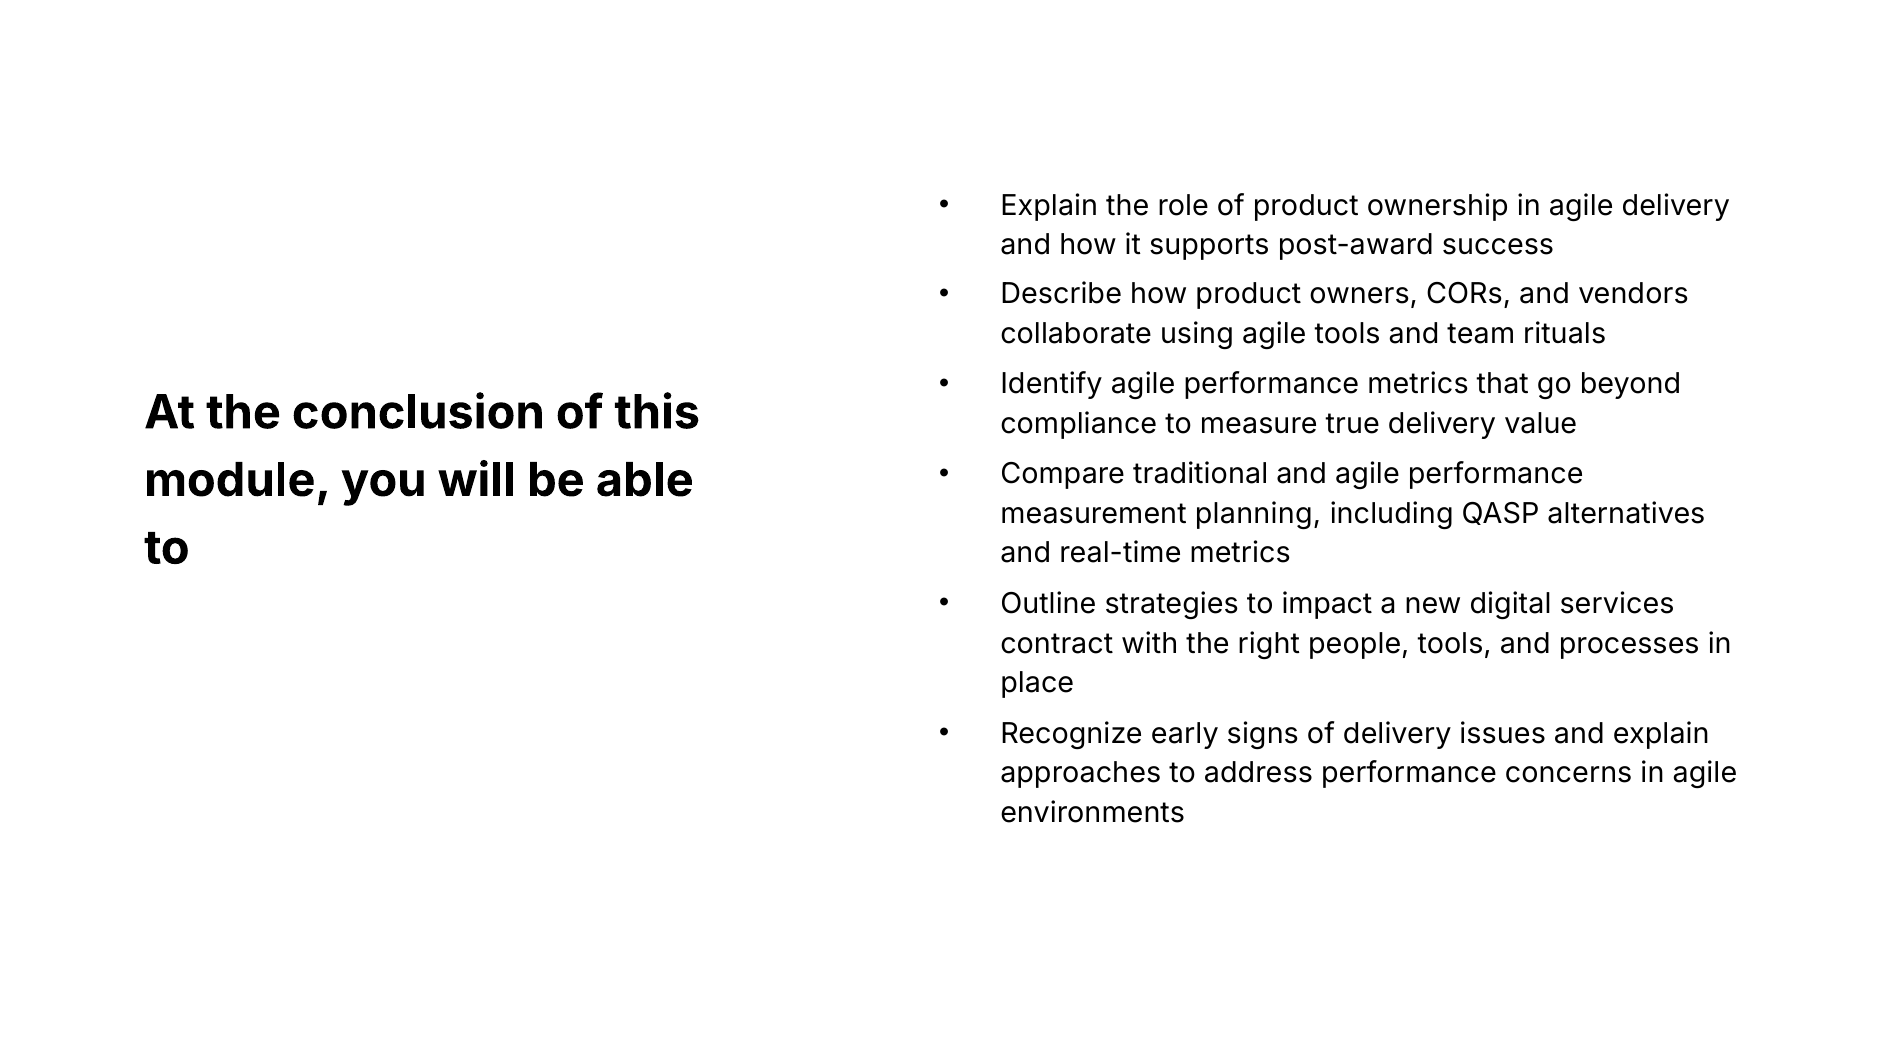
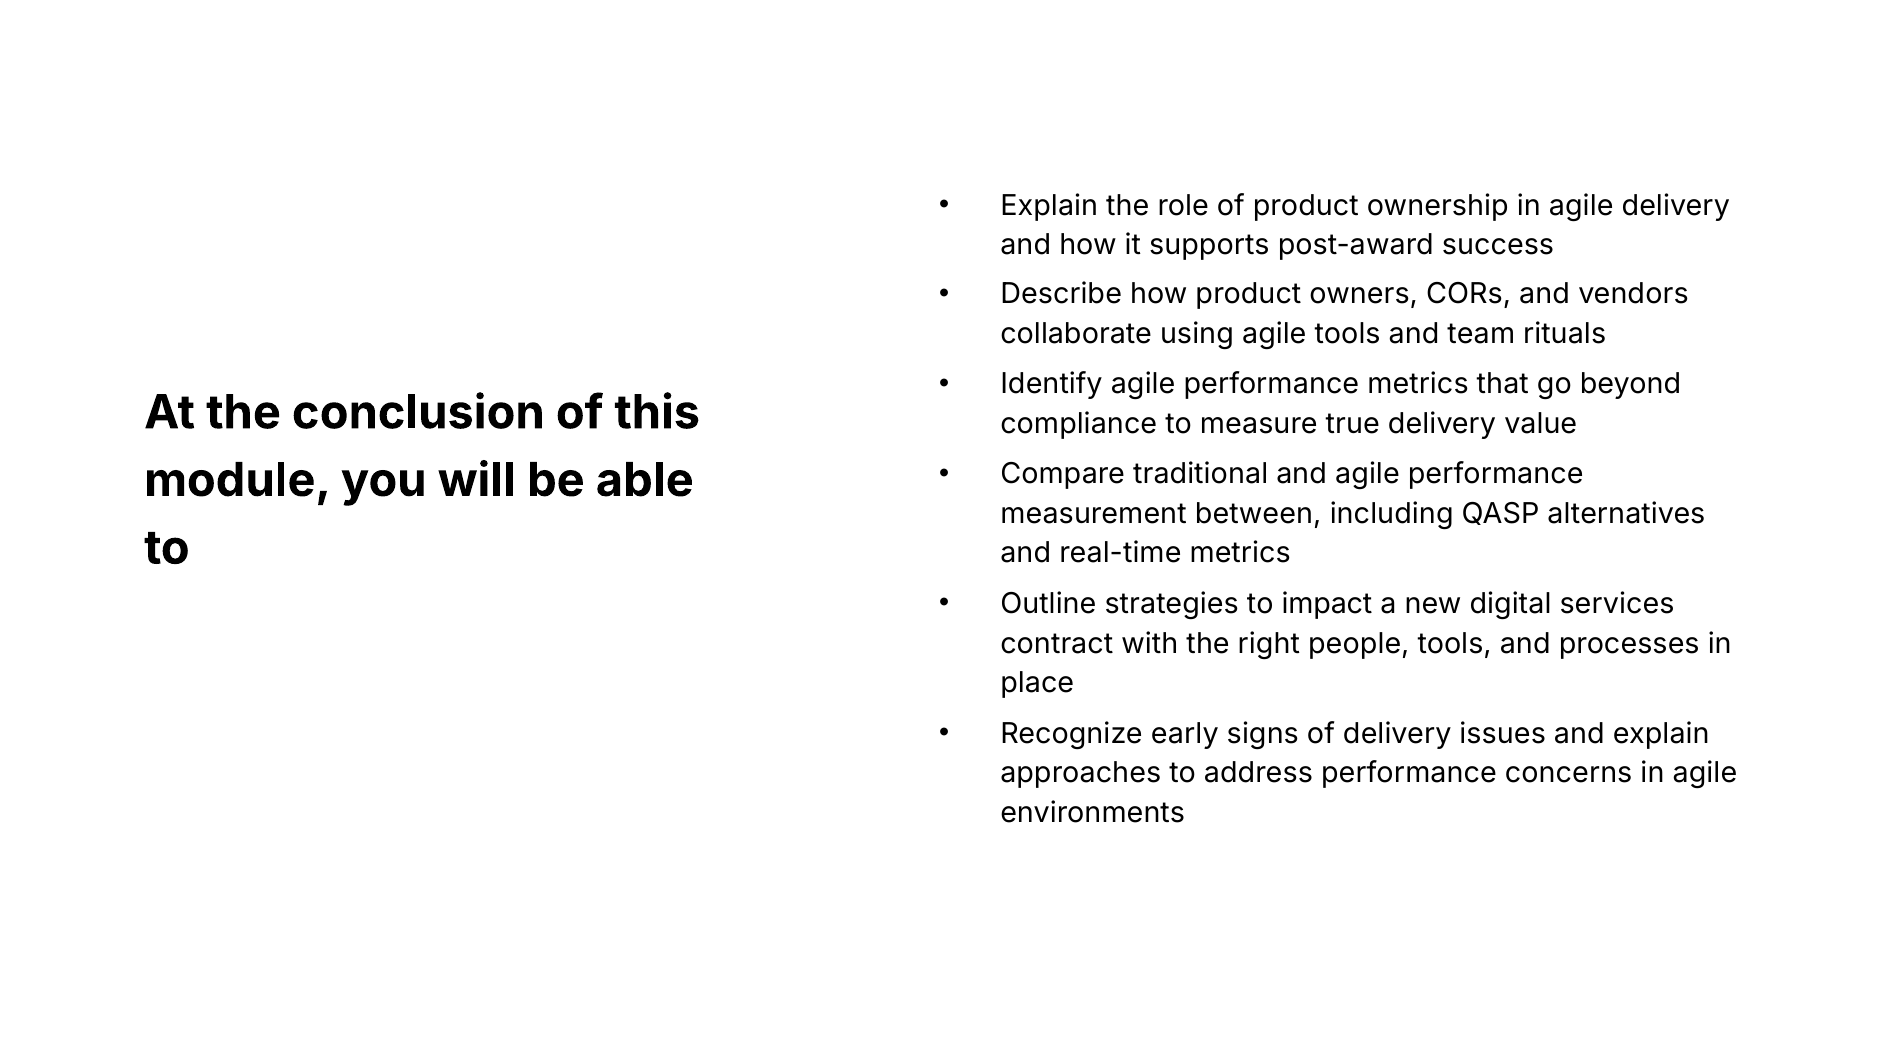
planning: planning -> between
